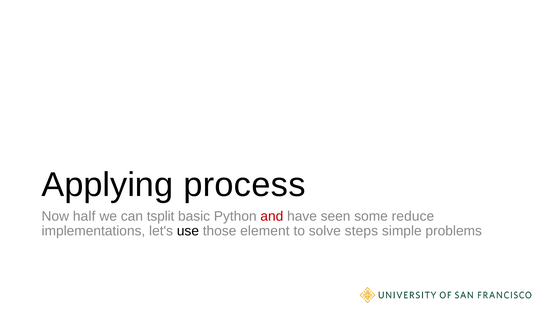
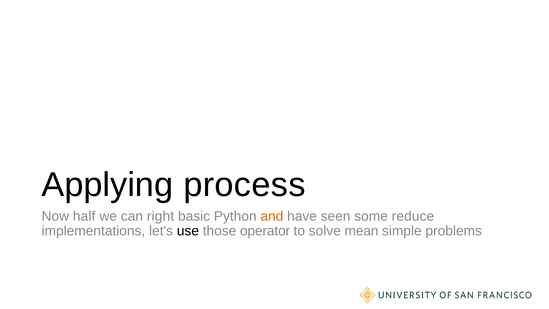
tsplit: tsplit -> right
and colour: red -> orange
element: element -> operator
steps: steps -> mean
